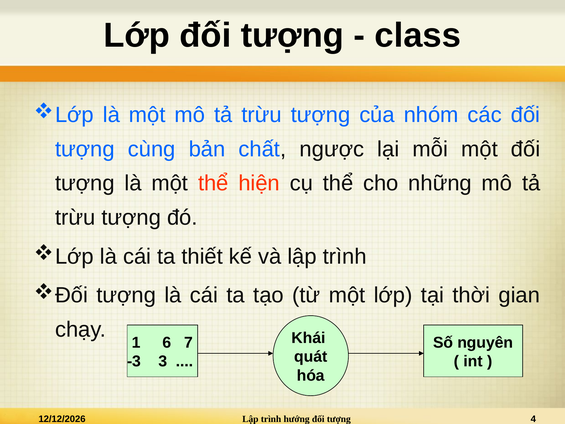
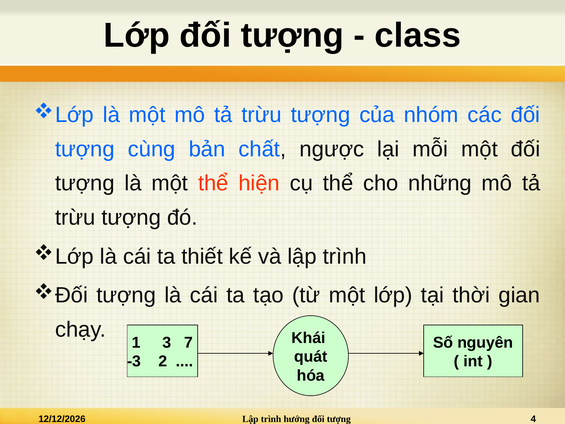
6: 6 -> 3
3: 3 -> 2
